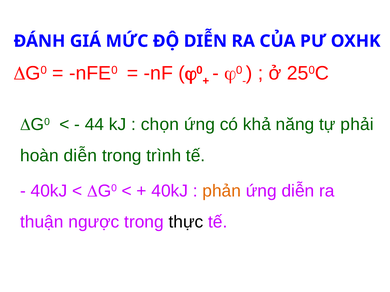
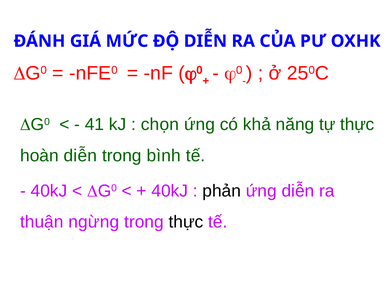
44: 44 -> 41
tự phải: phải -> thực
trình: trình -> bình
phản colour: orange -> black
ngược: ngược -> ngừng
